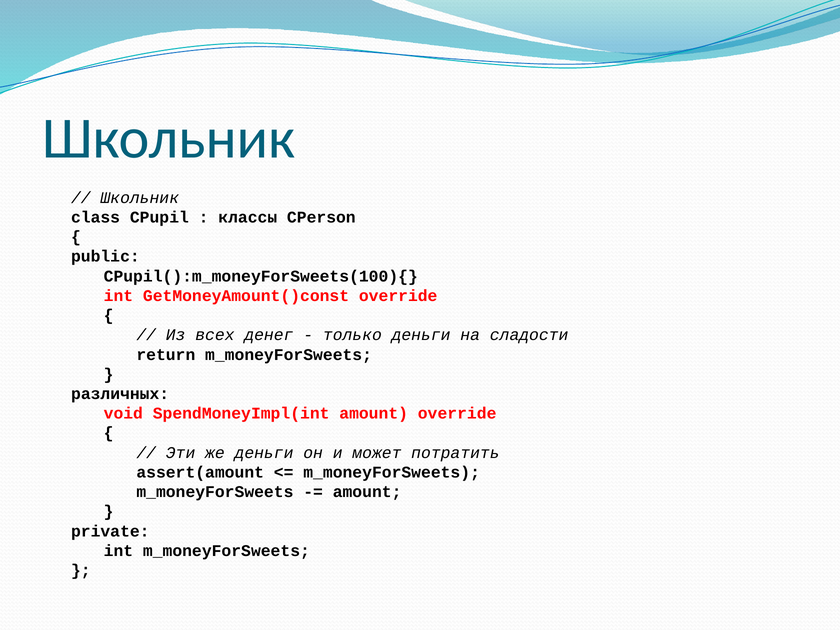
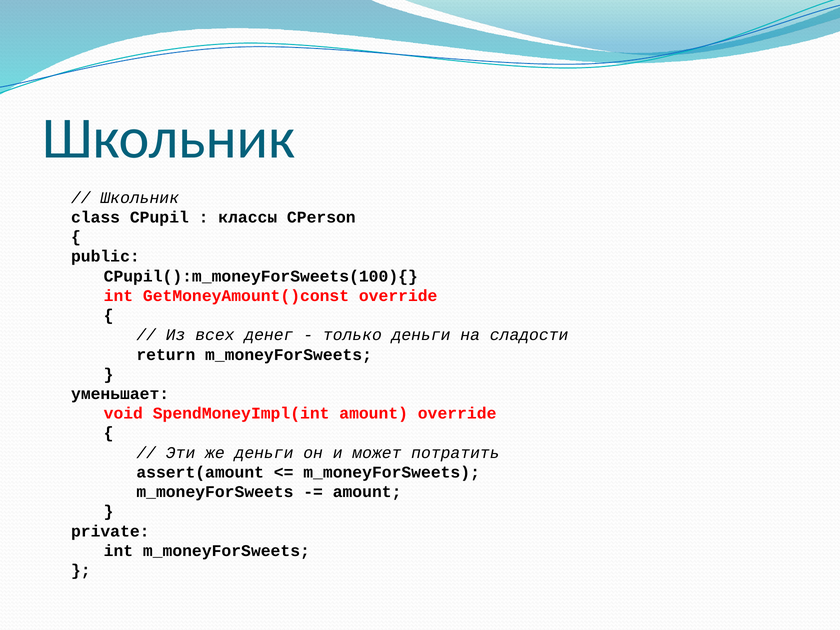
различных: различных -> уменьшает
